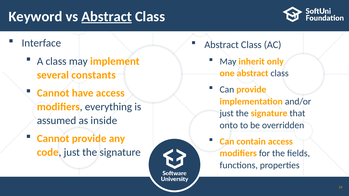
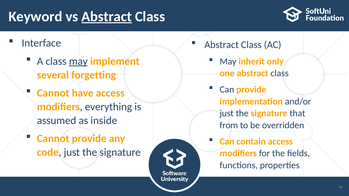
may at (78, 61) underline: none -> present
constants: constants -> forgetting
onto: onto -> from
